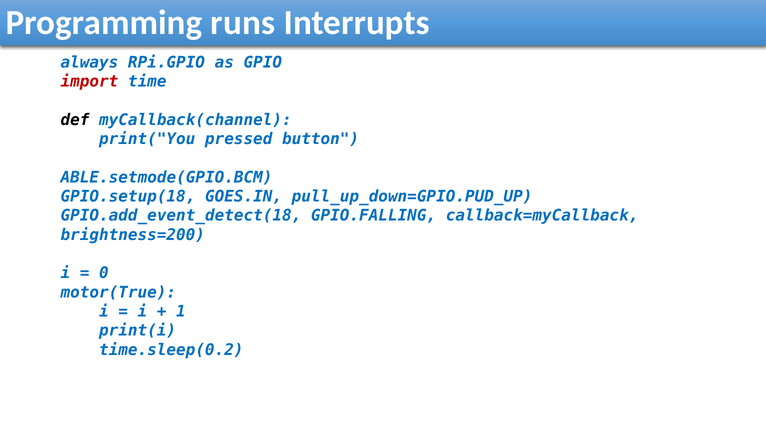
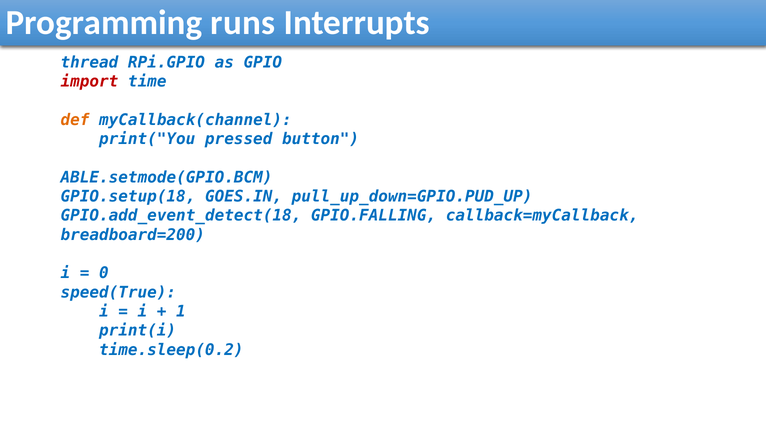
always: always -> thread
def colour: black -> orange
brightness=200: brightness=200 -> breadboard=200
motor(True: motor(True -> speed(True
